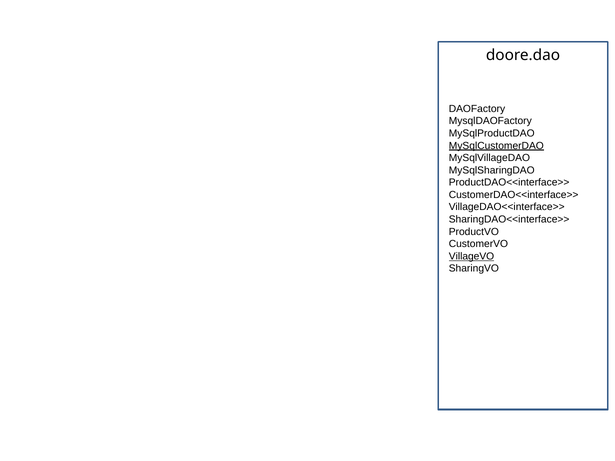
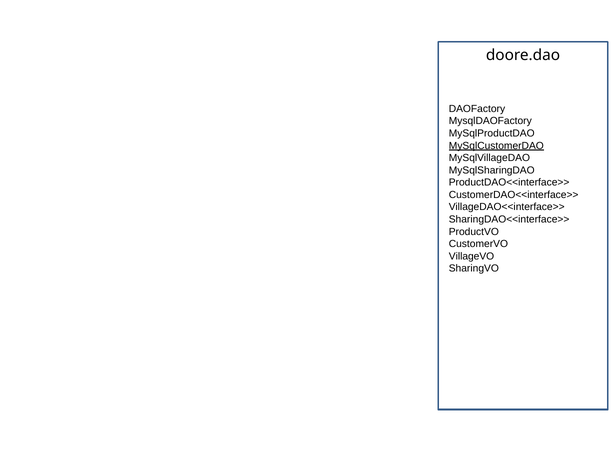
VillageVO underline: present -> none
